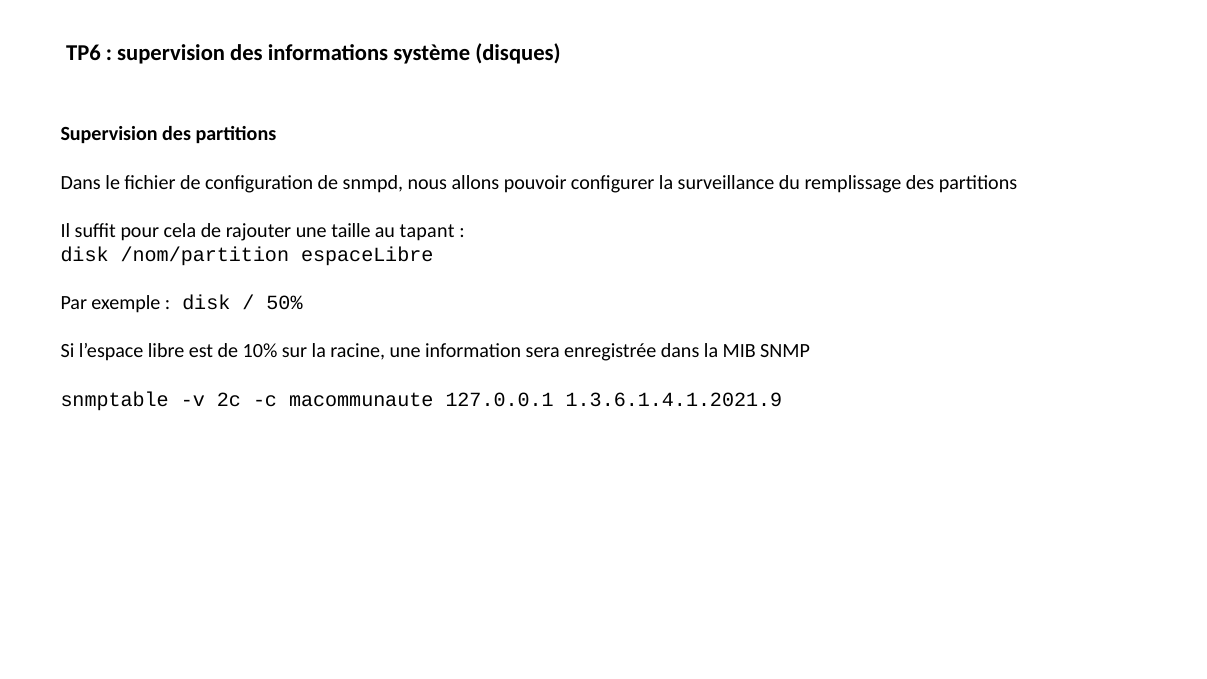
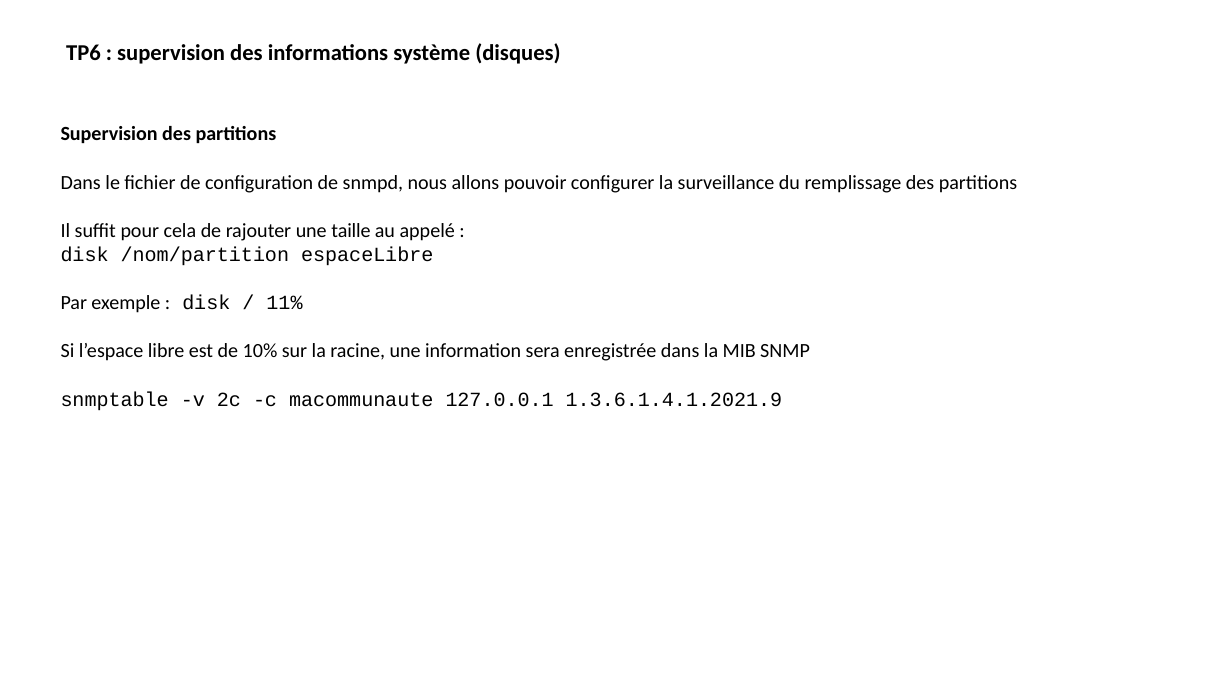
tapant: tapant -> appelé
50%: 50% -> 11%
